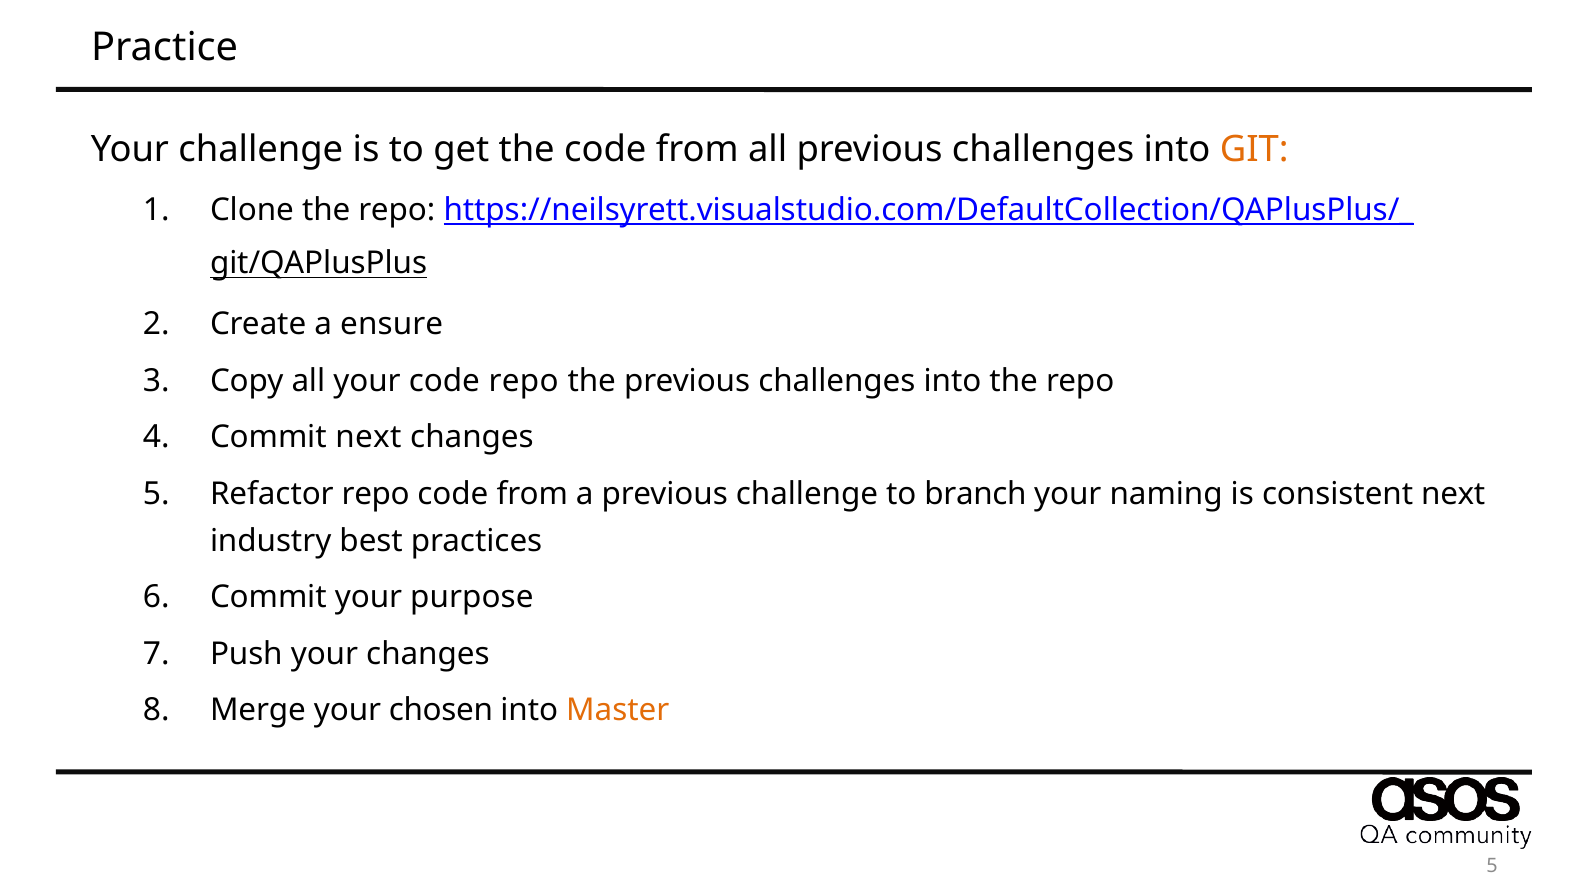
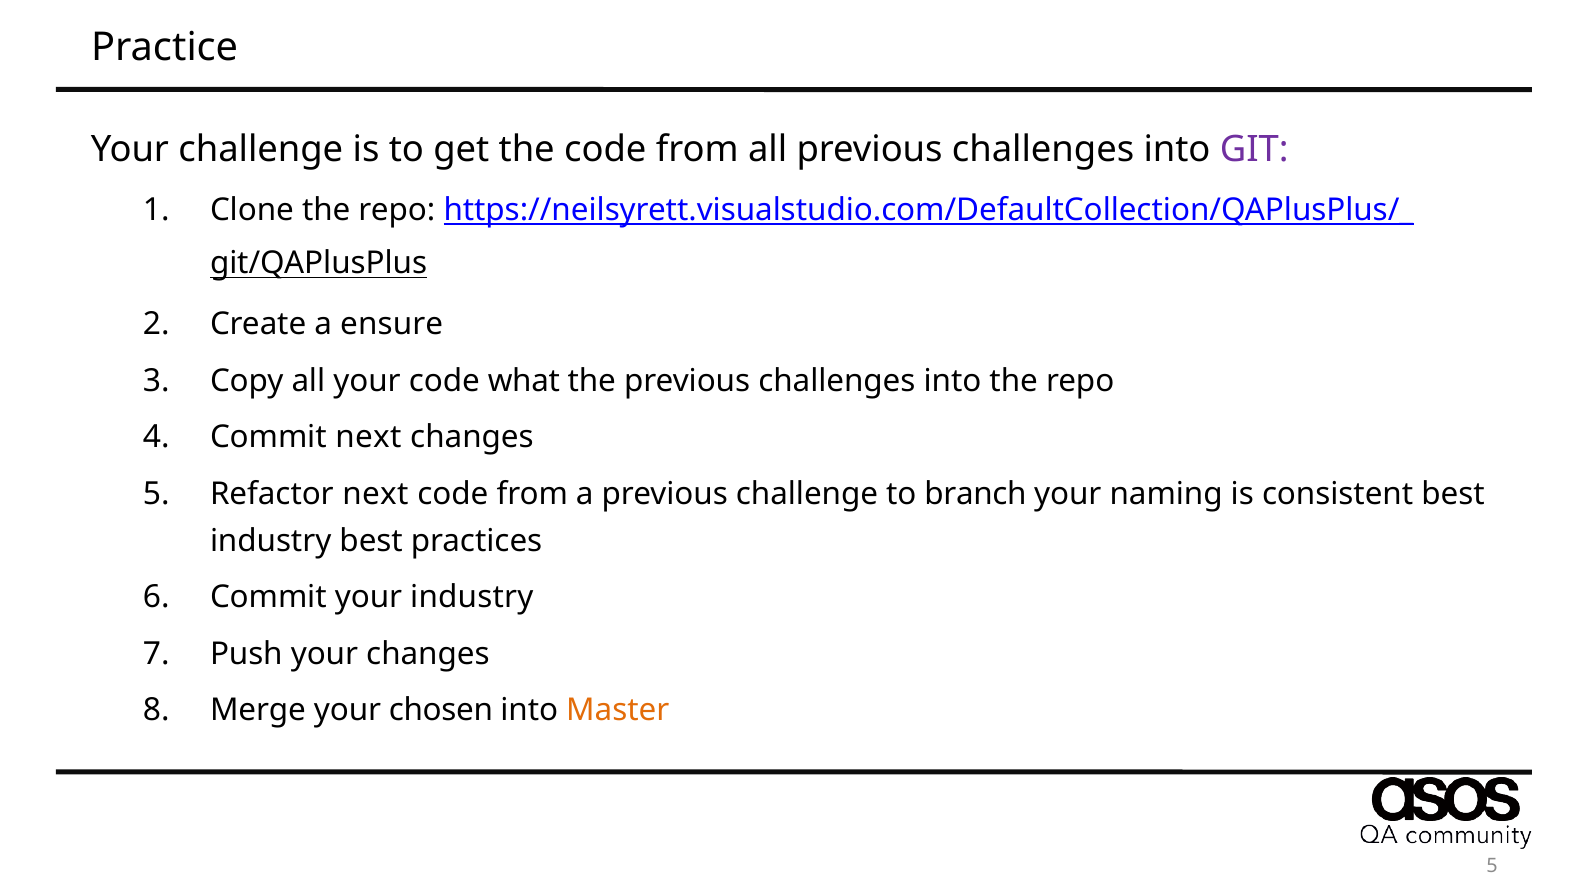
GIT colour: orange -> purple
code repo: repo -> what
Refactor repo: repo -> next
consistent next: next -> best
your purpose: purpose -> industry
